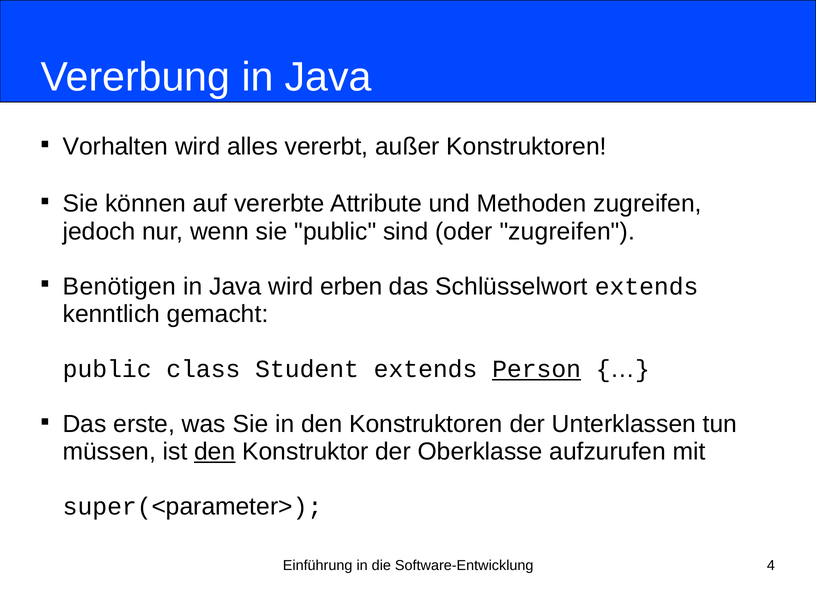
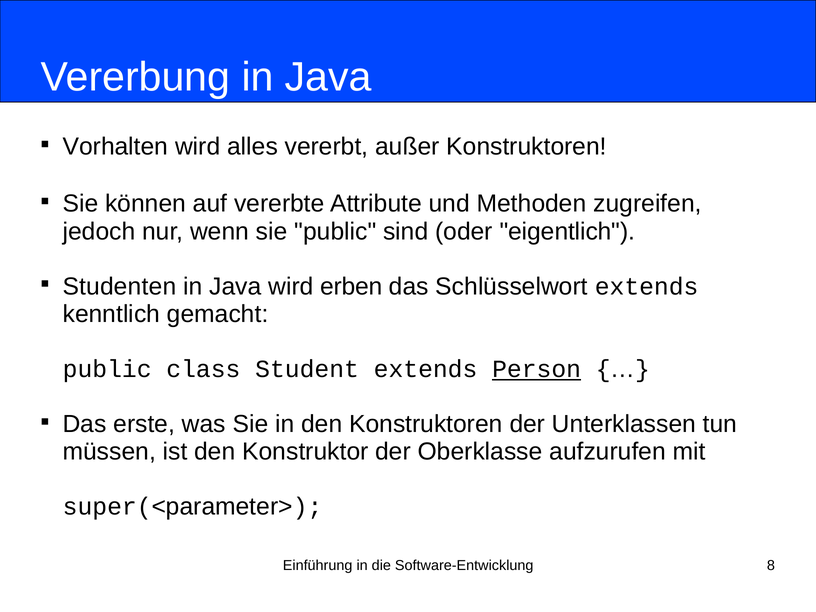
oder zugreifen: zugreifen -> eigentlich
Benötigen: Benötigen -> Studenten
den at (215, 452) underline: present -> none
4: 4 -> 8
